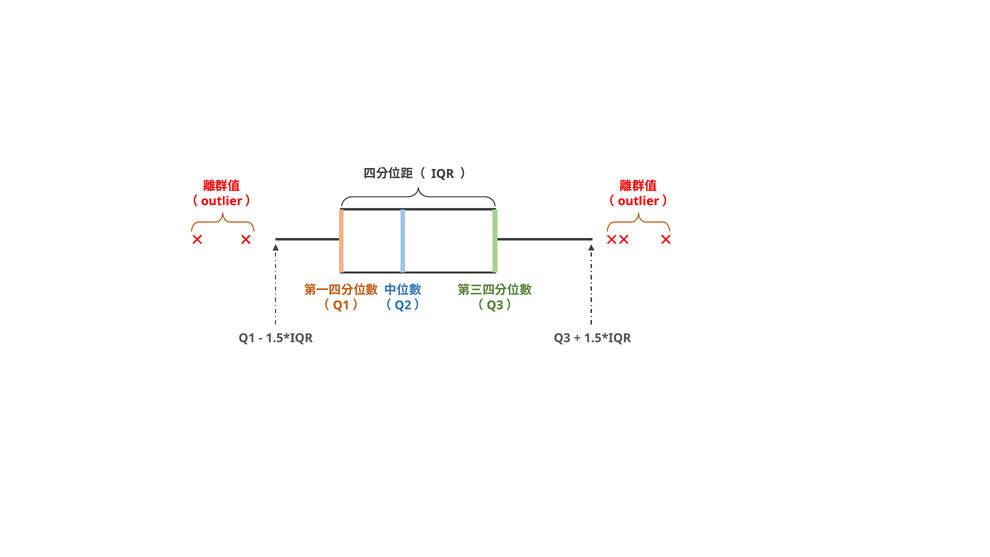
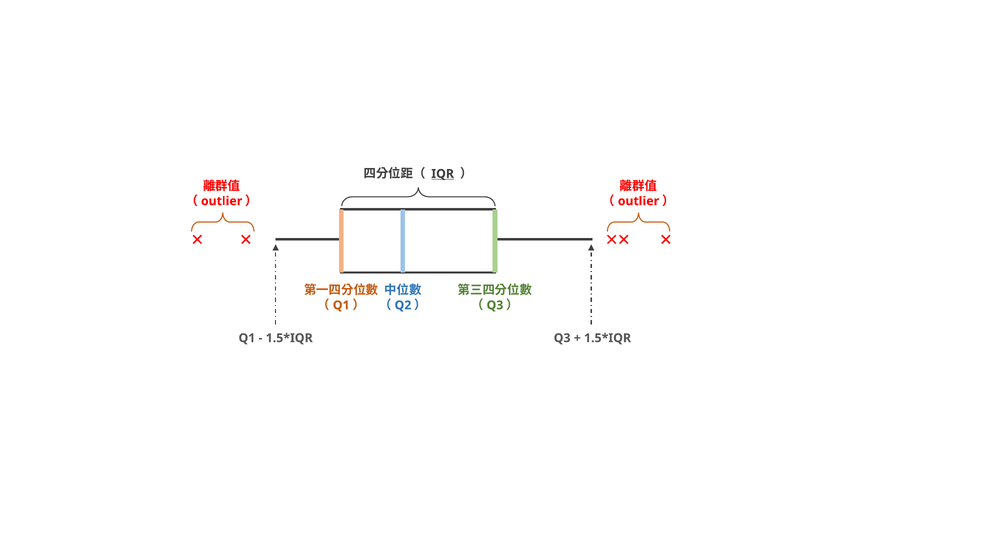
IQR underline: none -> present
